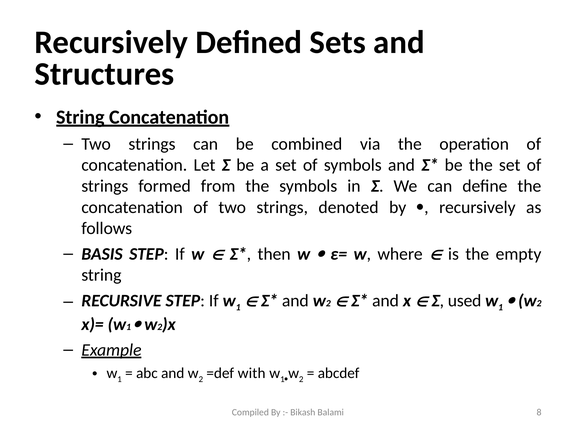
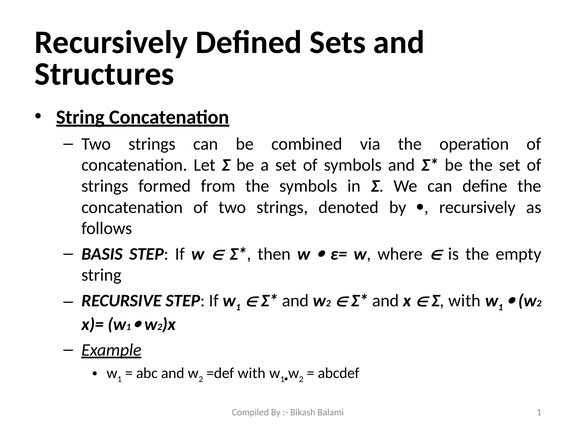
Σ used: used -> with
Balami 8: 8 -> 1
